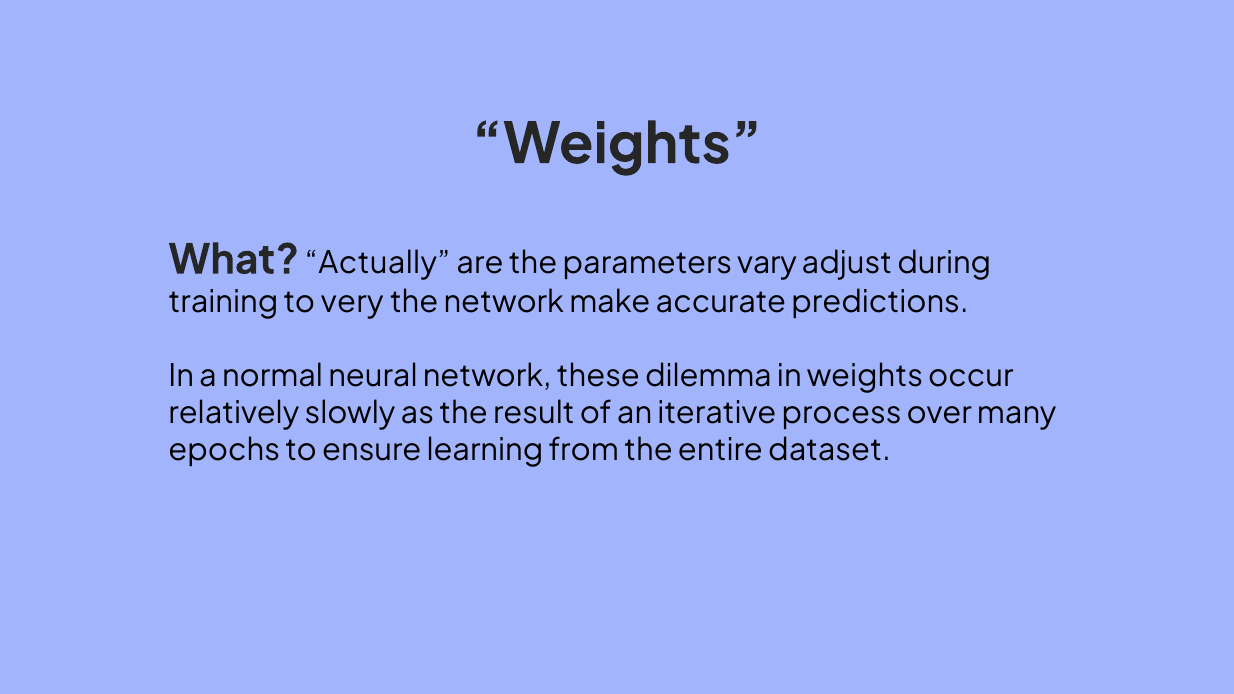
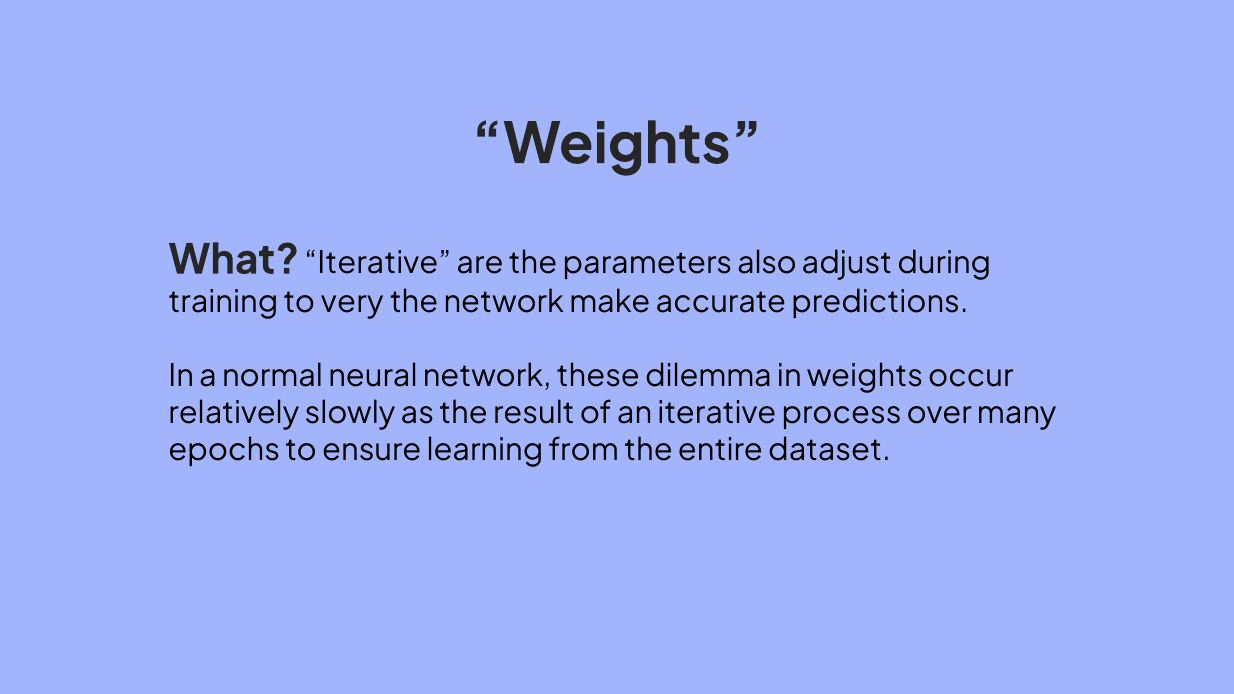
What Actually: Actually -> Iterative
vary: vary -> also
